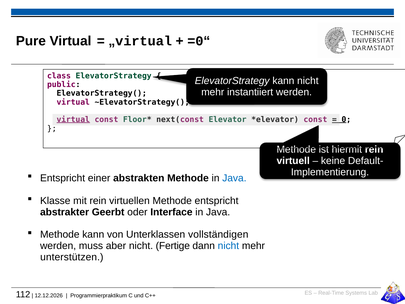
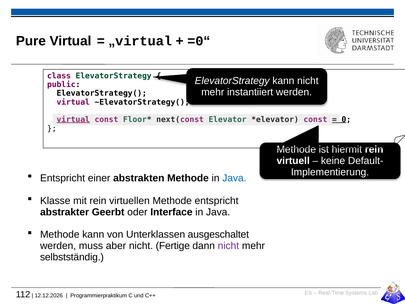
vollständigen: vollständigen -> ausgeschaltet
nicht at (228, 246) colour: blue -> purple
unterstützen: unterstützen -> selbstständig
